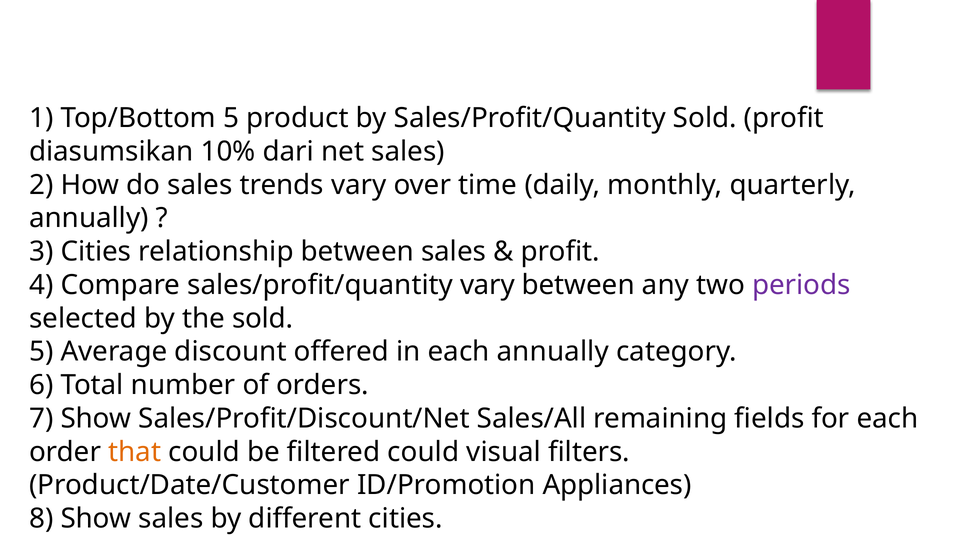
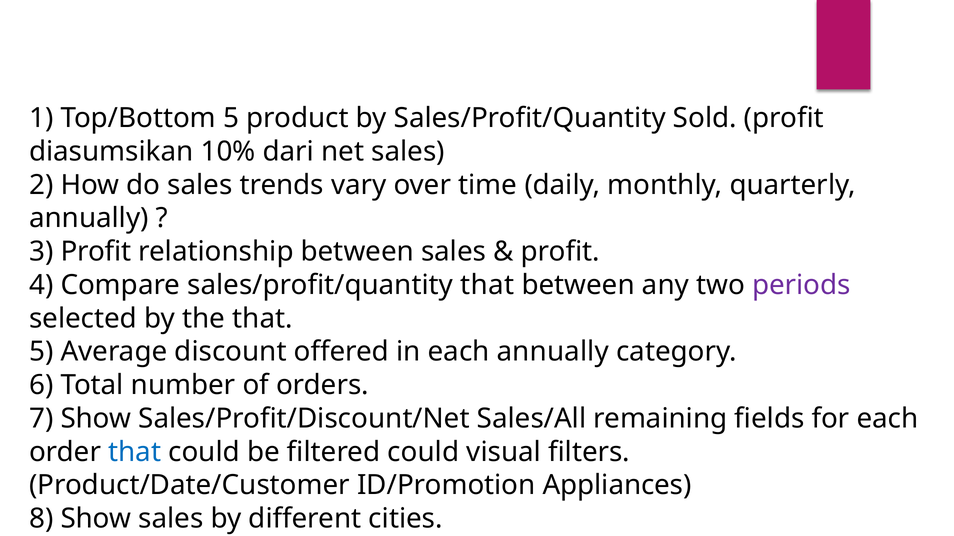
3 Cities: Cities -> Profit
sales/profit/quantity vary: vary -> that
the sold: sold -> that
that at (135, 452) colour: orange -> blue
